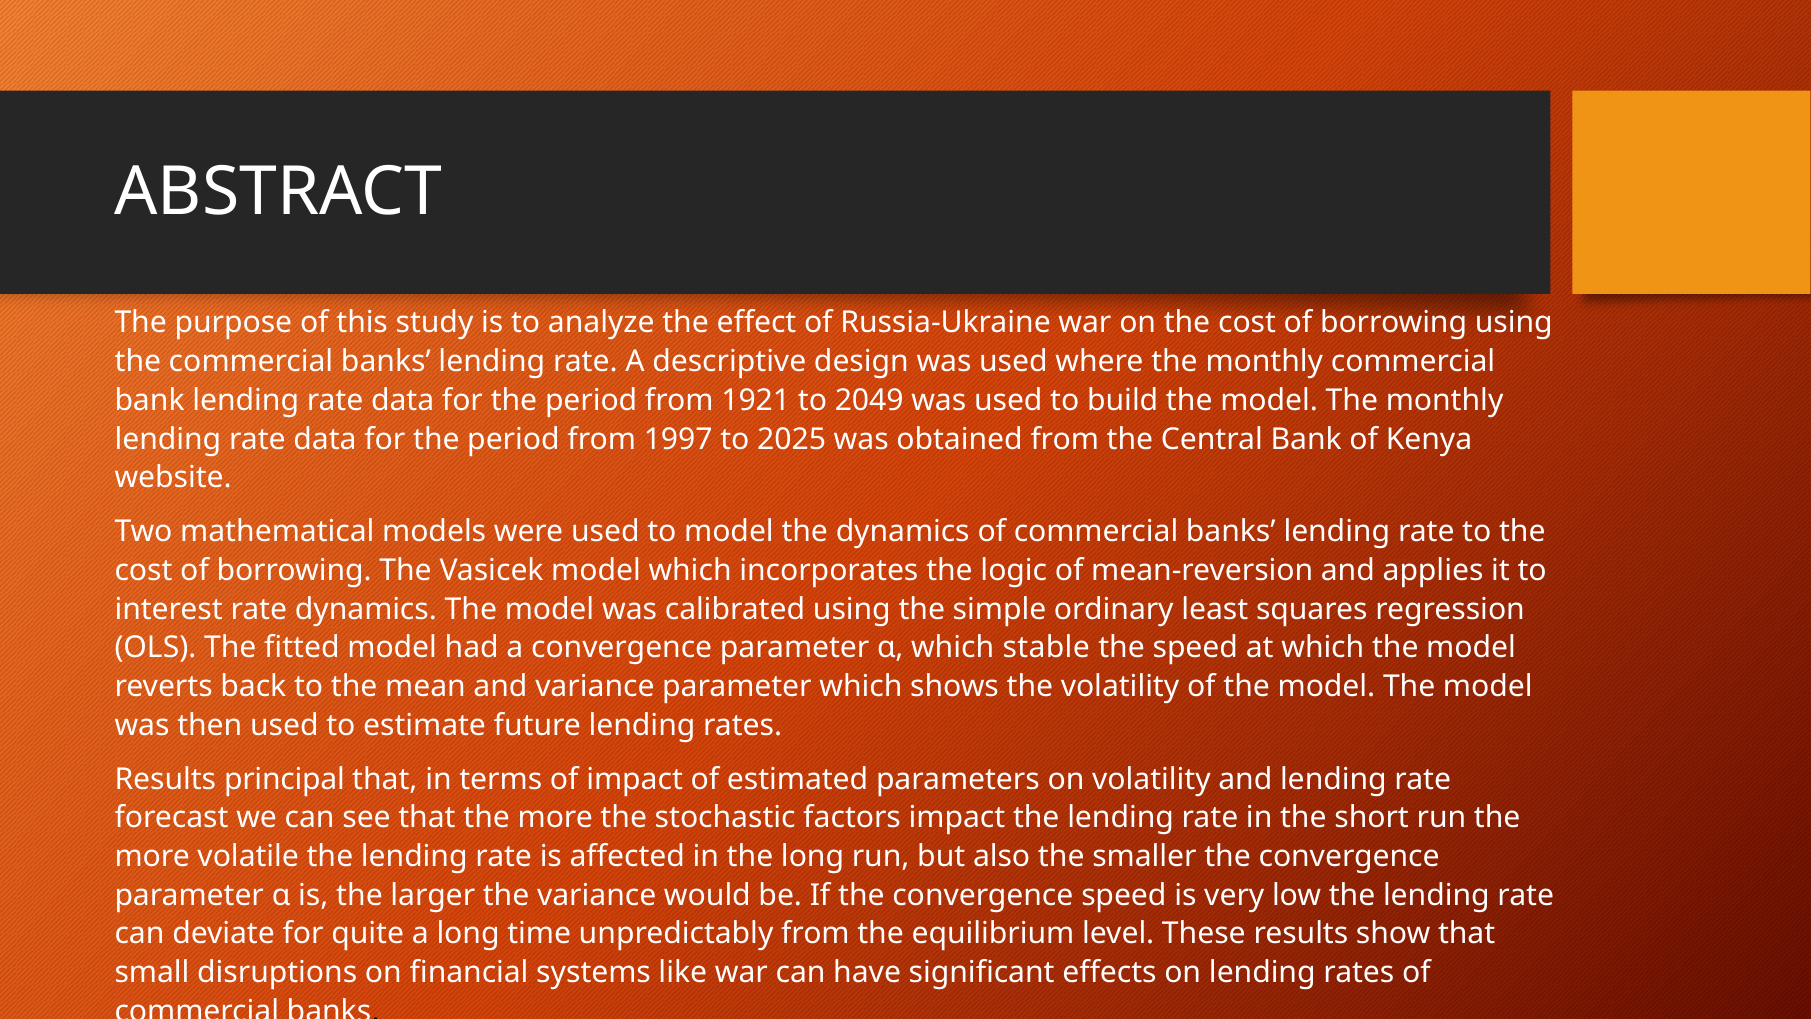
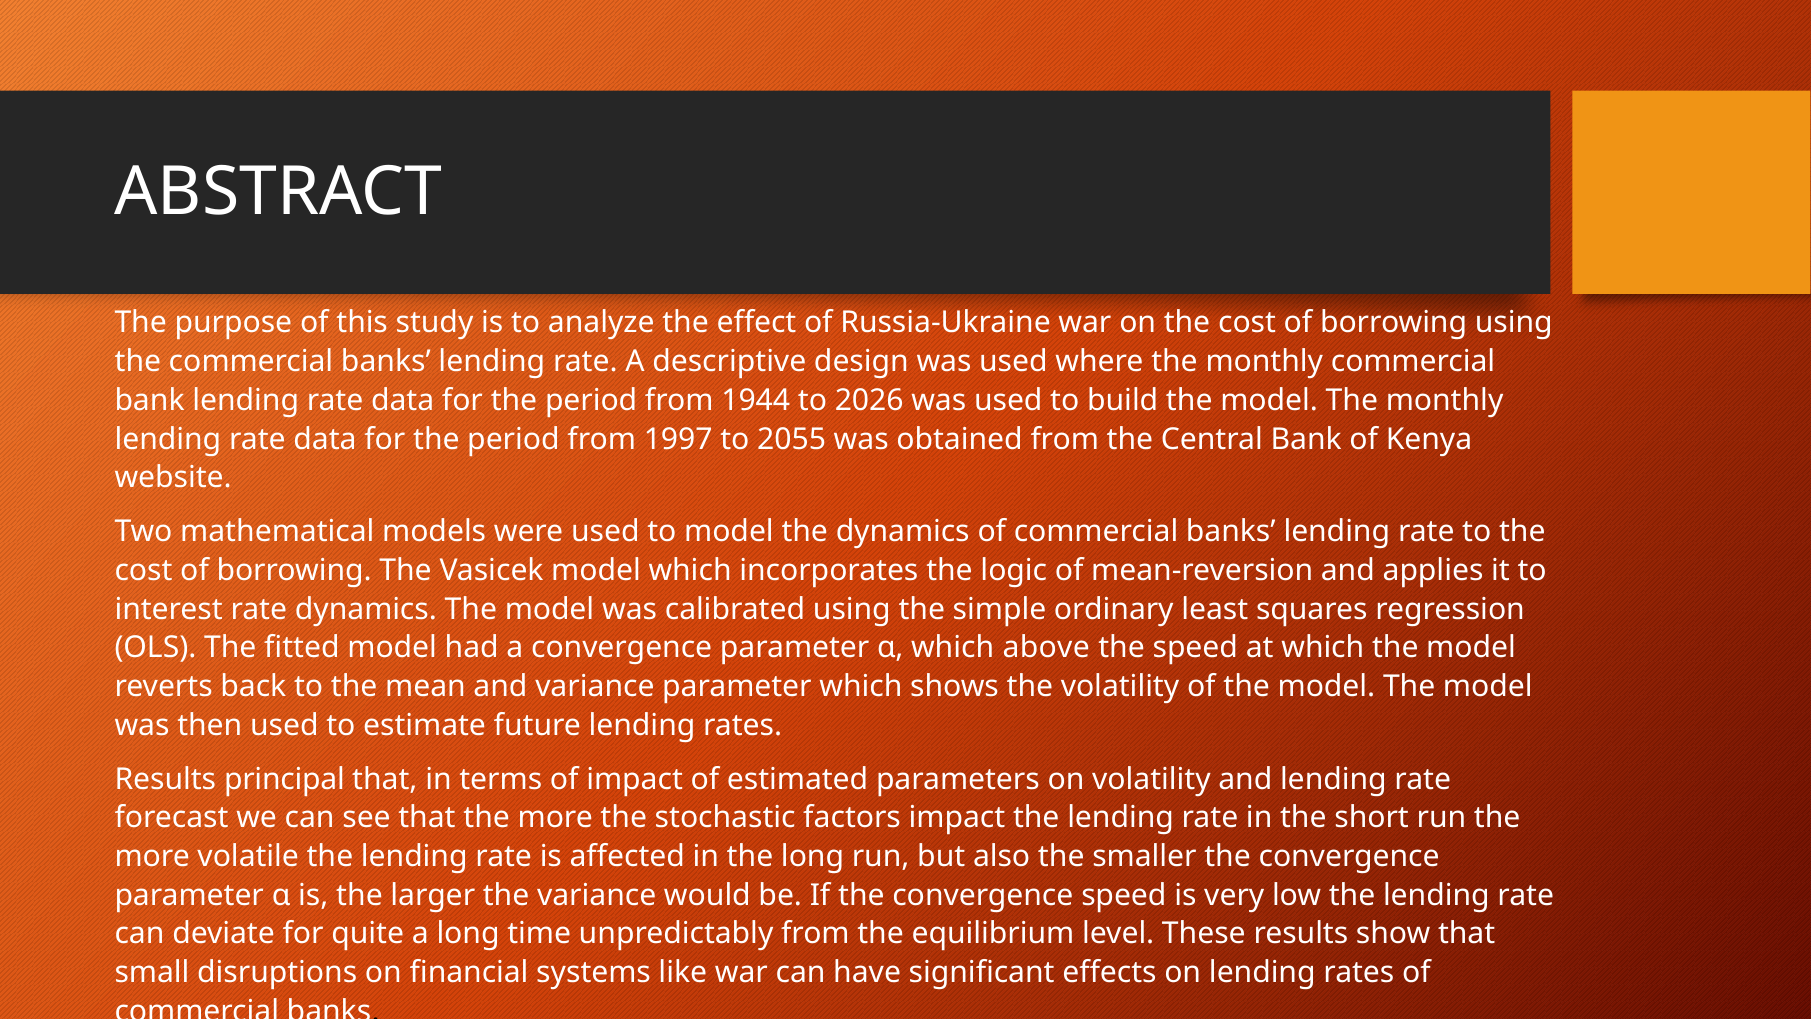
1921: 1921 -> 1944
2049: 2049 -> 2026
2025: 2025 -> 2055
stable: stable -> above
